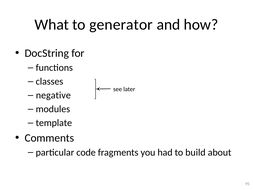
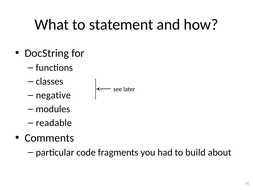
generator: generator -> statement
template: template -> readable
